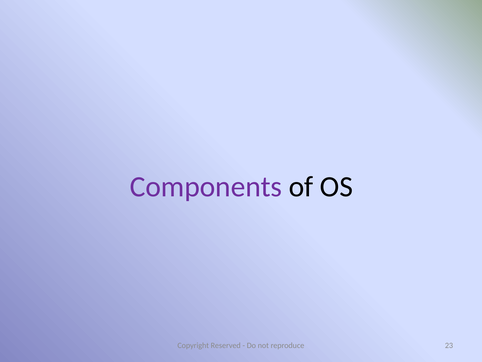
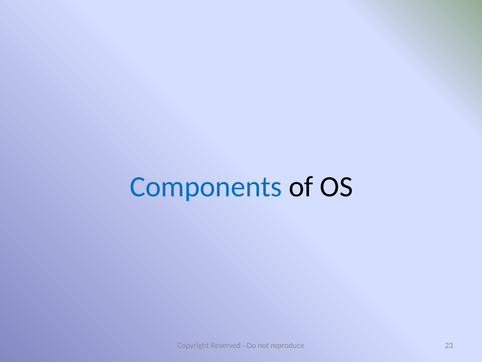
Components colour: purple -> blue
